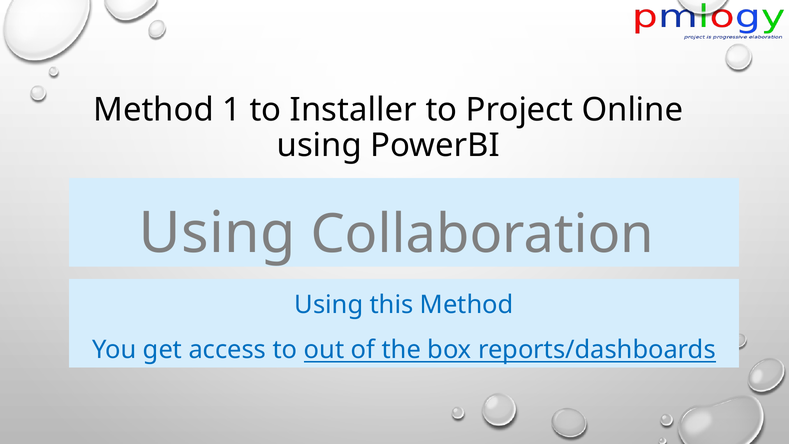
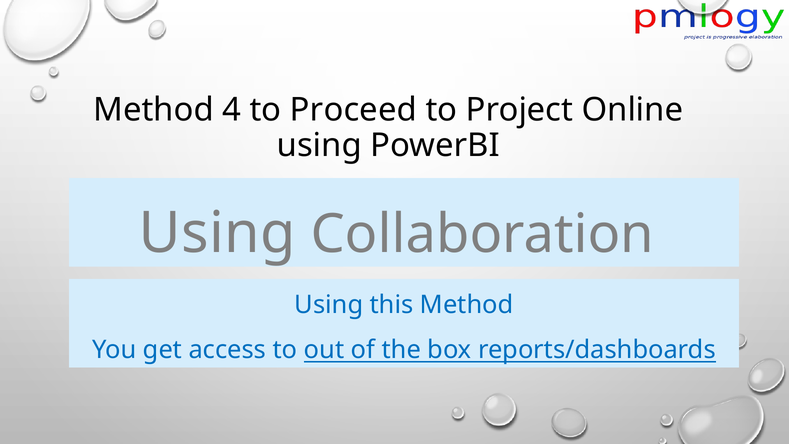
1: 1 -> 4
Installer: Installer -> Proceed
